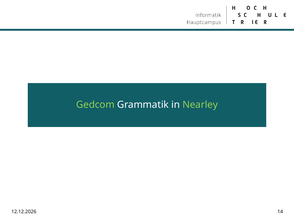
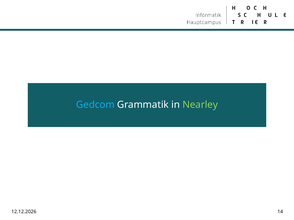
Gedcom colour: light green -> light blue
